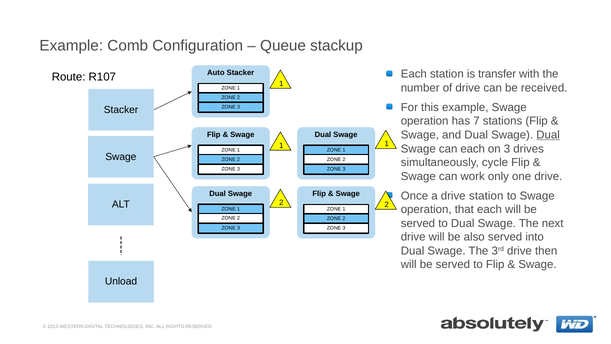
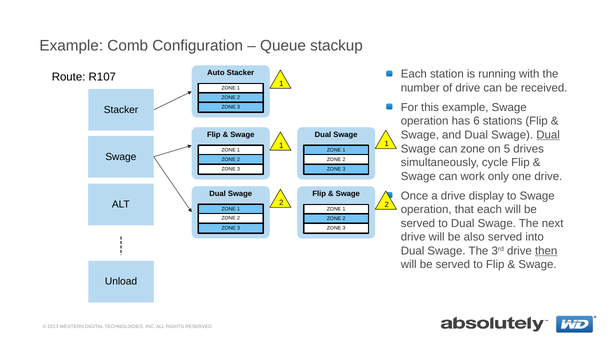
transfer: transfer -> running
7: 7 -> 6
can each: each -> zone
on 3: 3 -> 5
drive station: station -> display
then underline: none -> present
